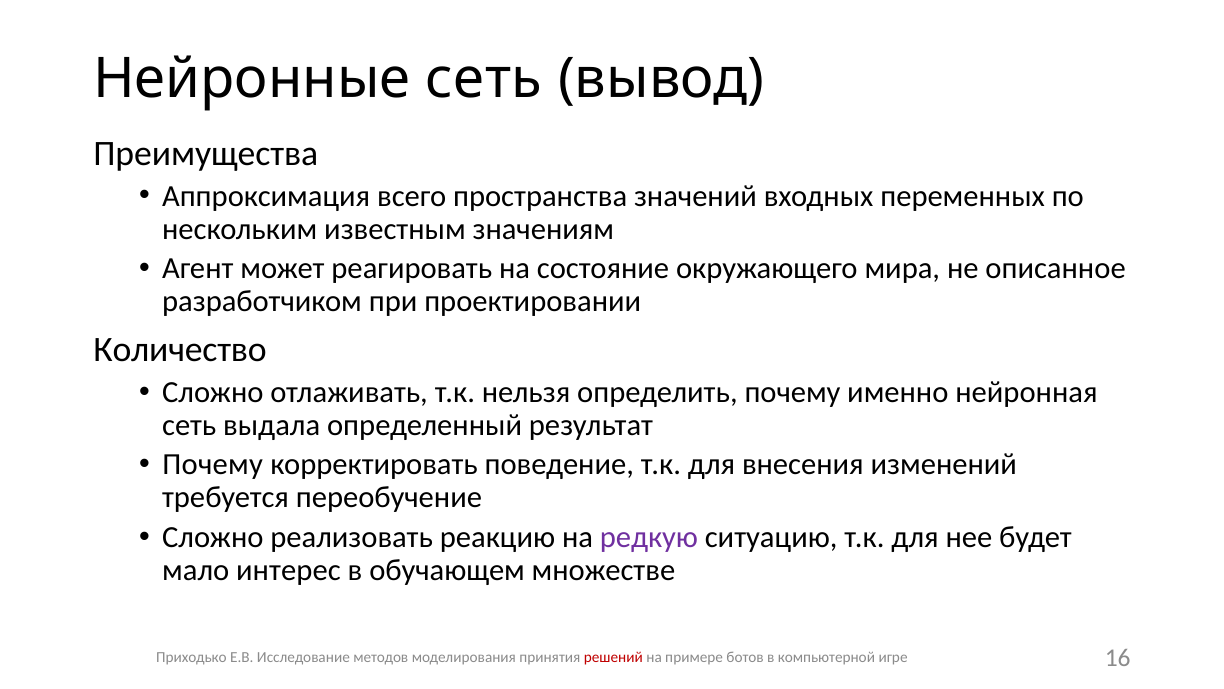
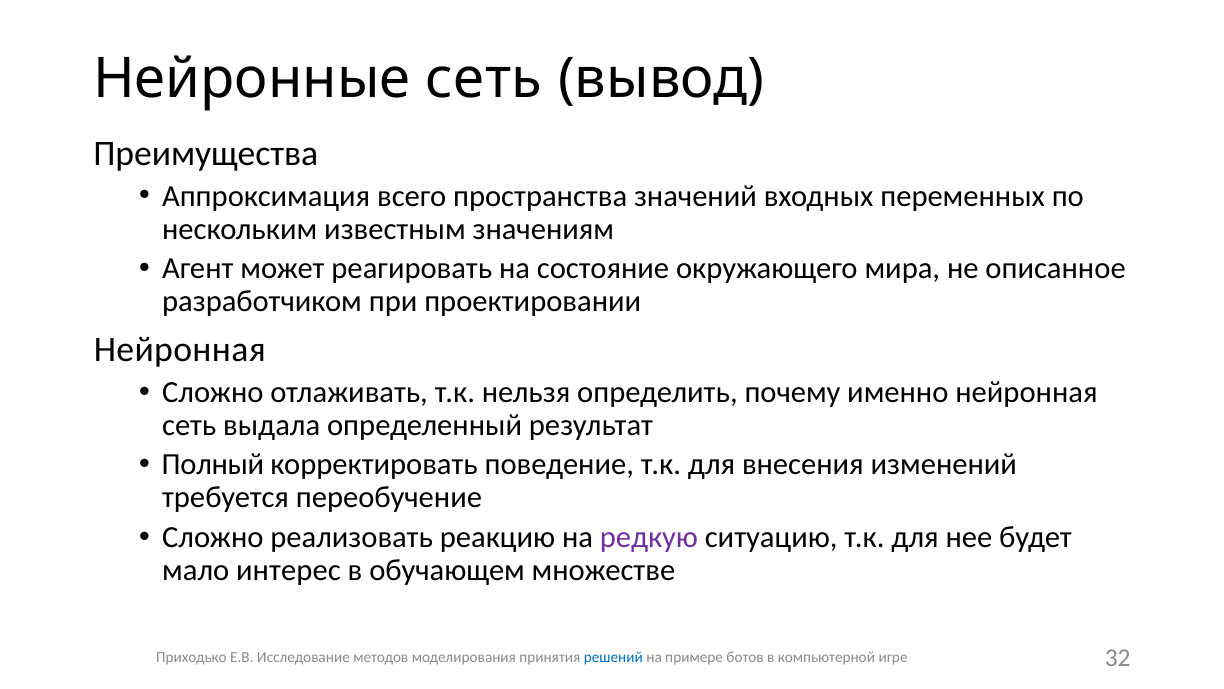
Количество at (180, 350): Количество -> Нейронная
Почему at (213, 464): Почему -> Полный
решений colour: red -> blue
16: 16 -> 32
